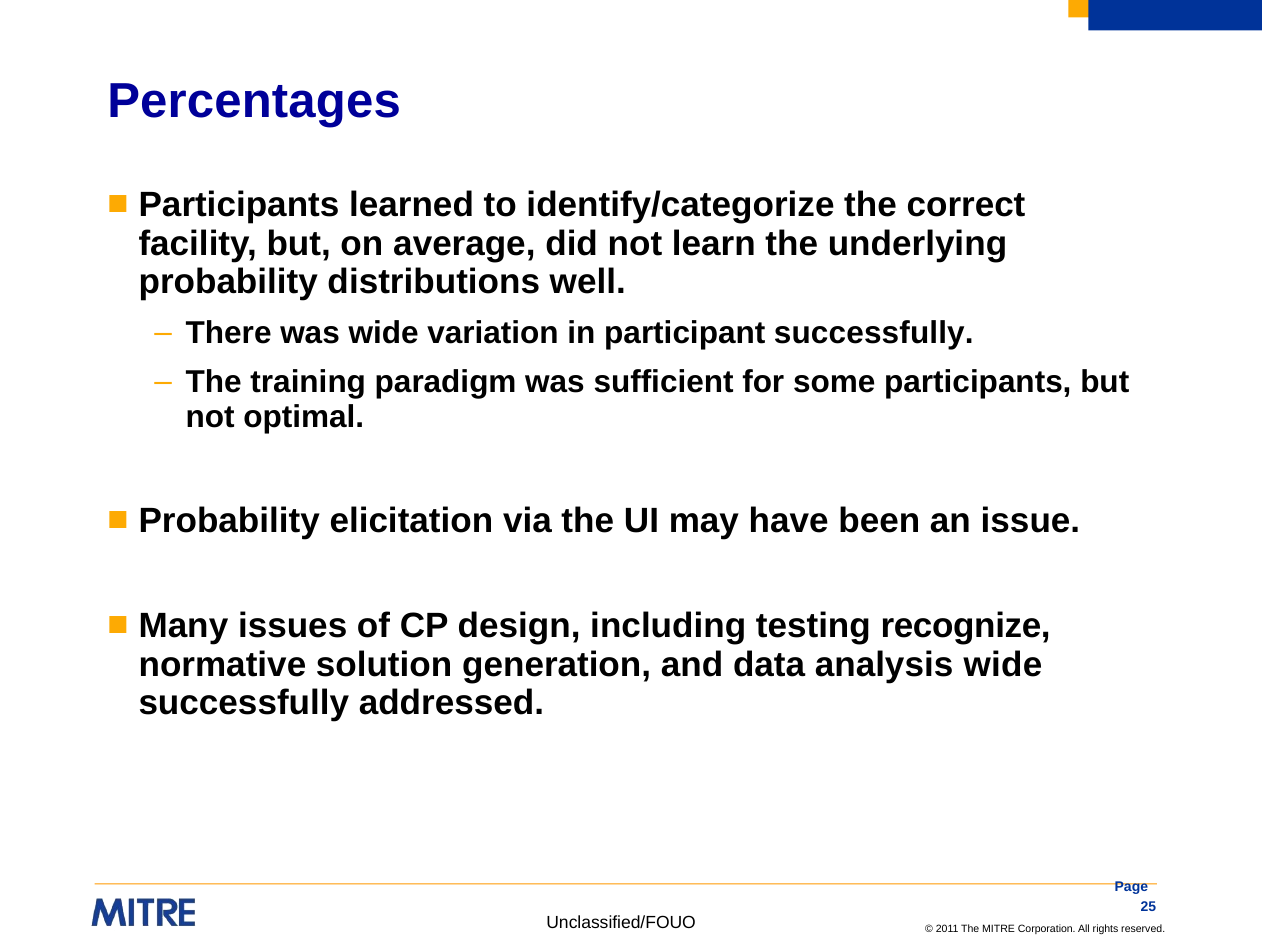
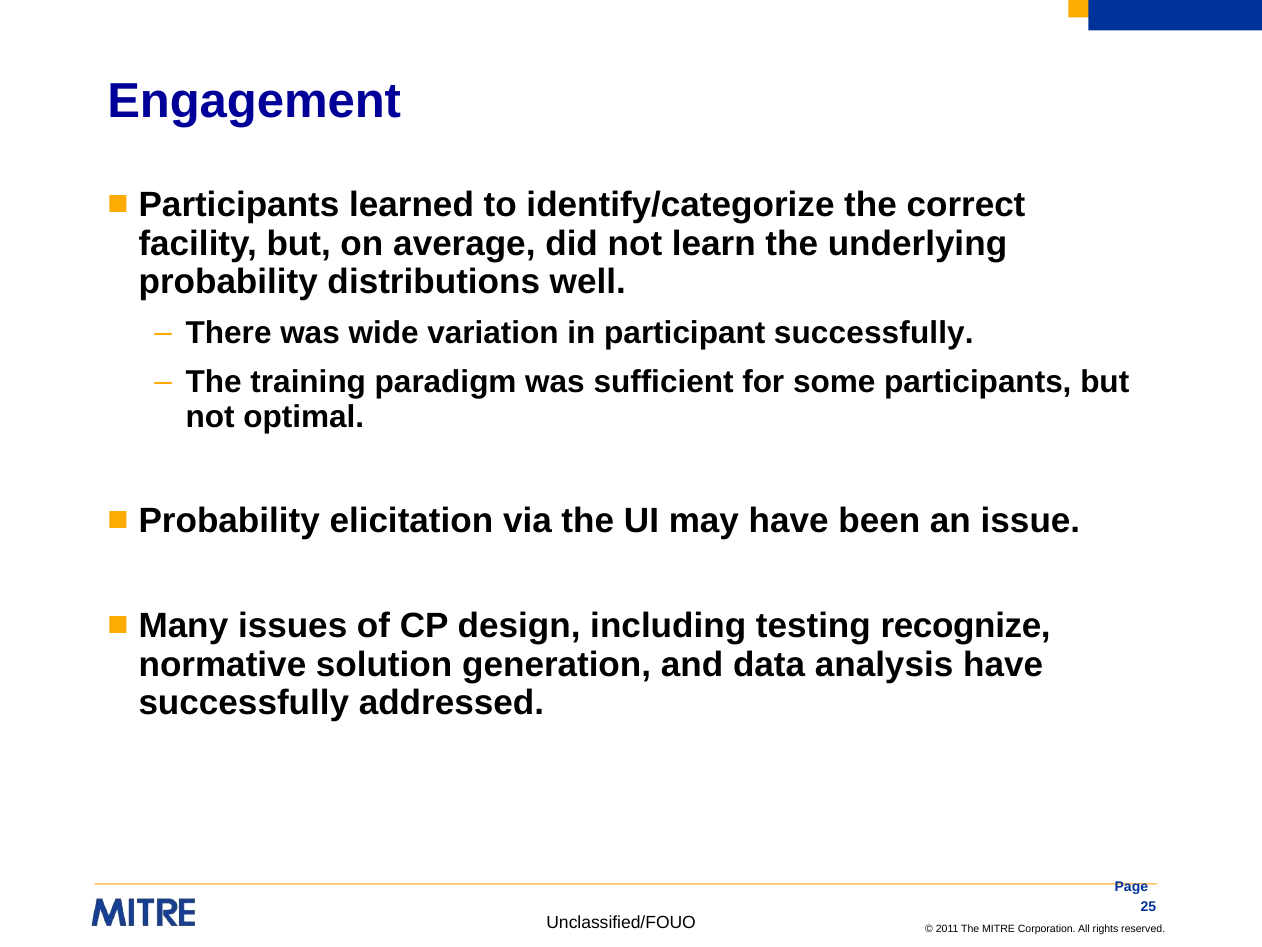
Percentages: Percentages -> Engagement
analysis wide: wide -> have
